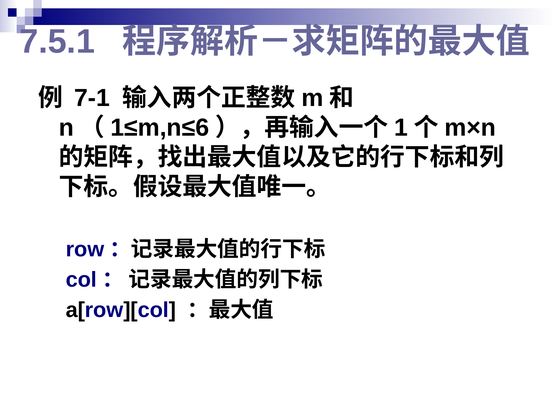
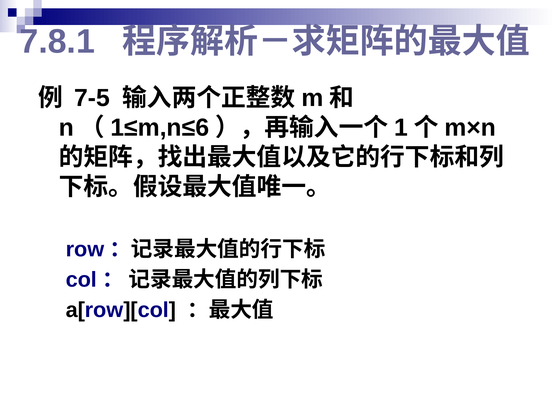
7.5.1: 7.5.1 -> 7.8.1
7-1: 7-1 -> 7-5
